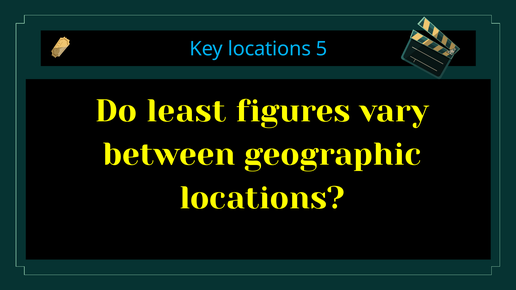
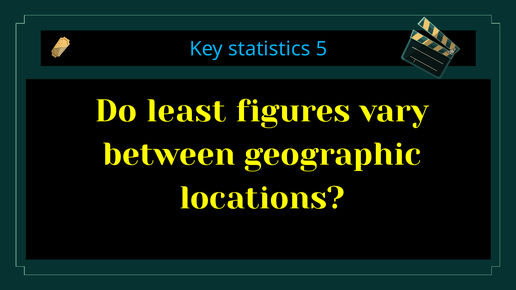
Key locations: locations -> statistics
